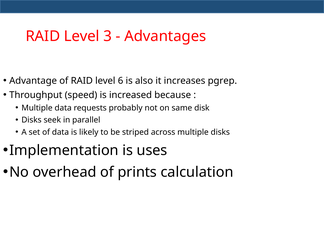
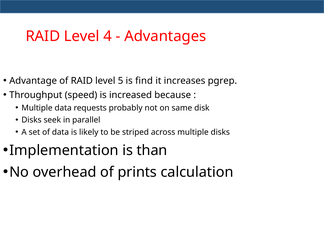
3: 3 -> 4
6: 6 -> 5
also: also -> find
uses: uses -> than
